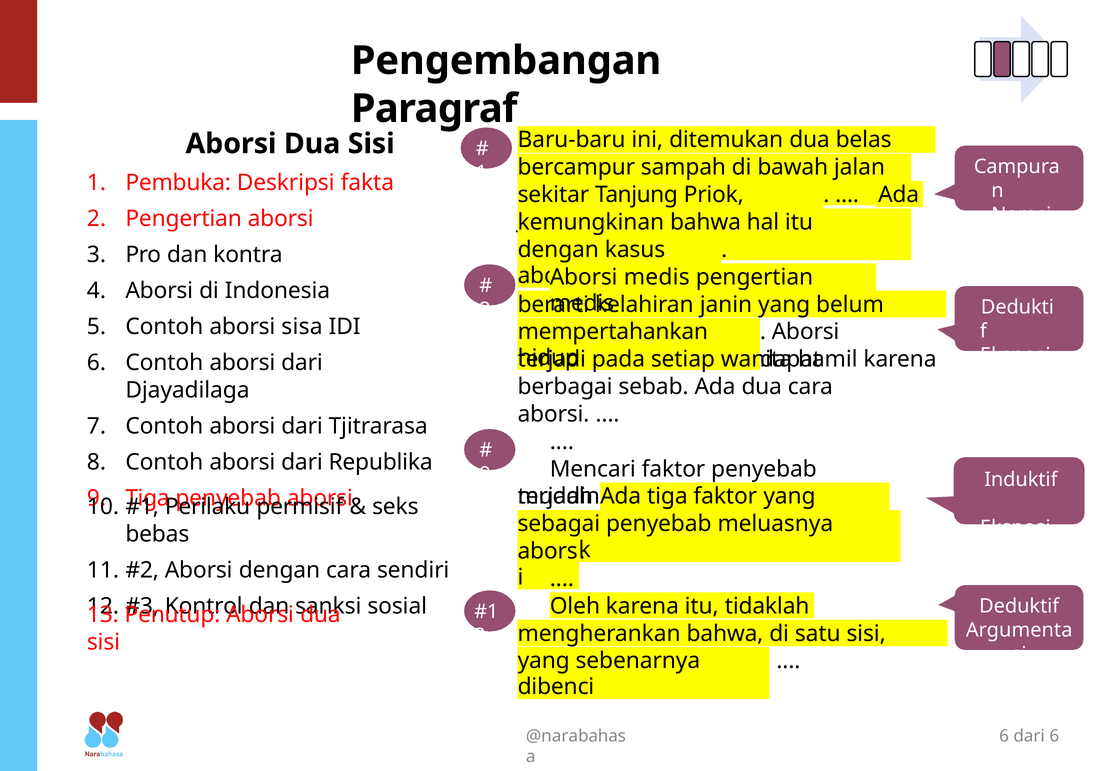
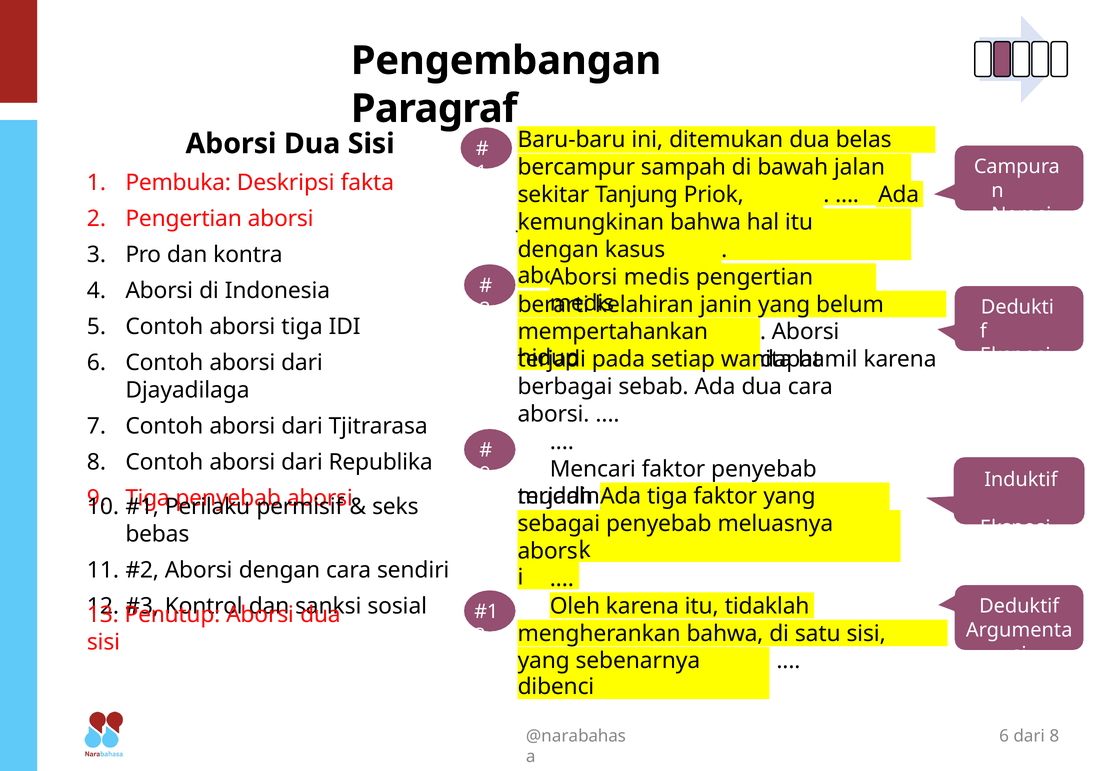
aborsi sisa: sisa -> tiga
dari 6: 6 -> 8
